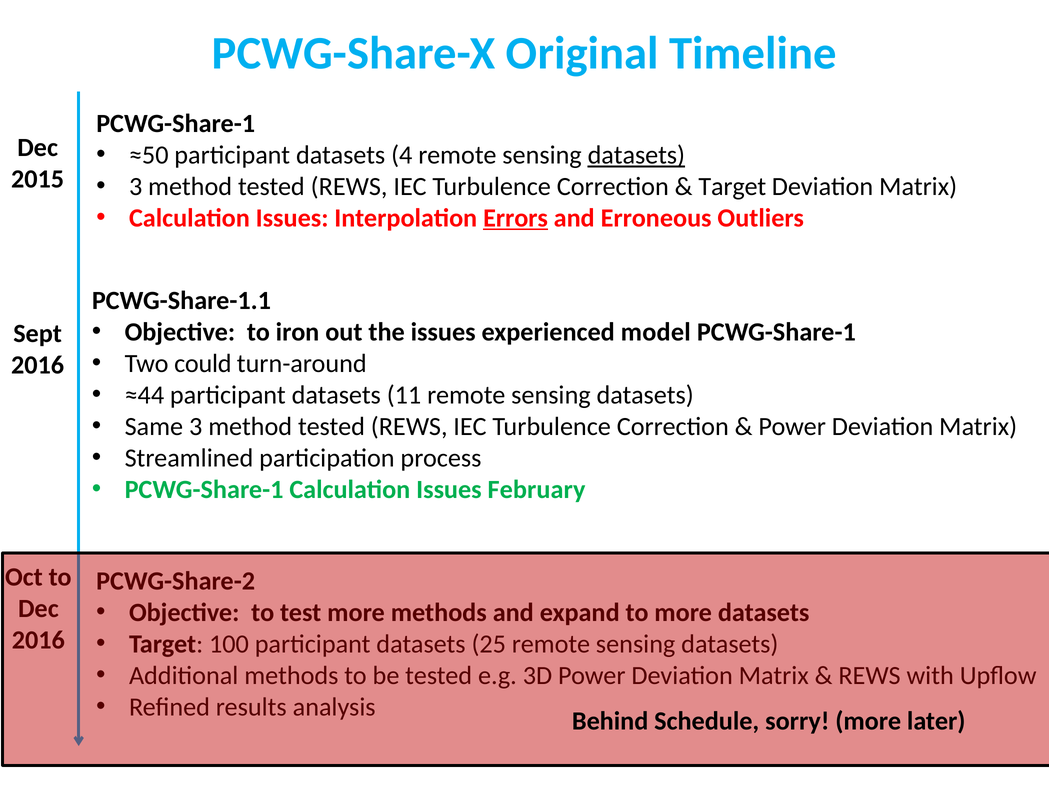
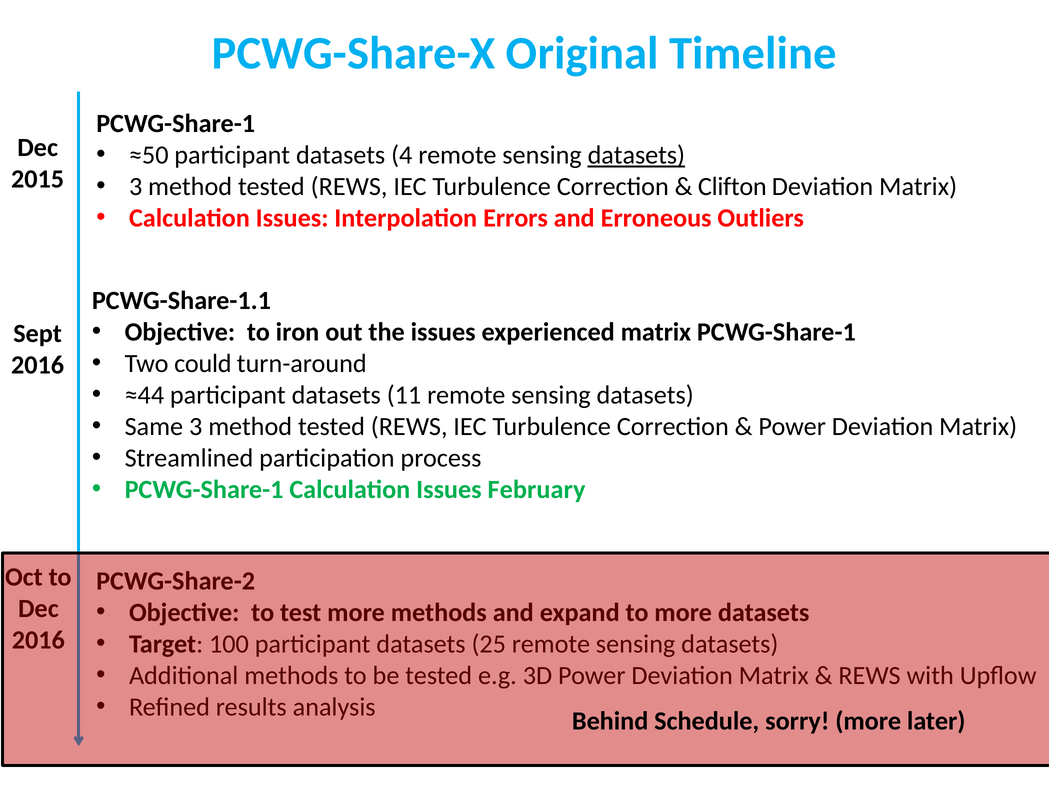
Target at (732, 187): Target -> Clifton
Errors underline: present -> none
experienced model: model -> matrix
